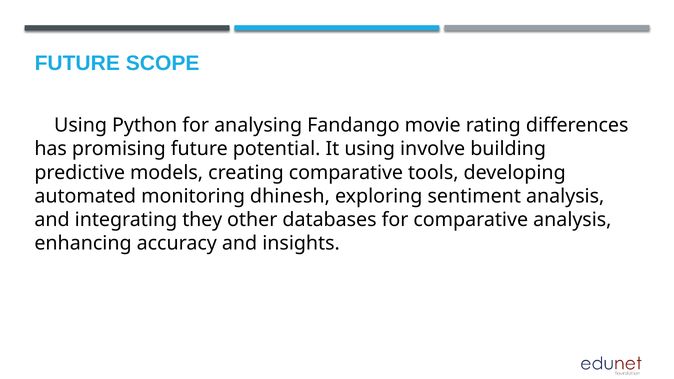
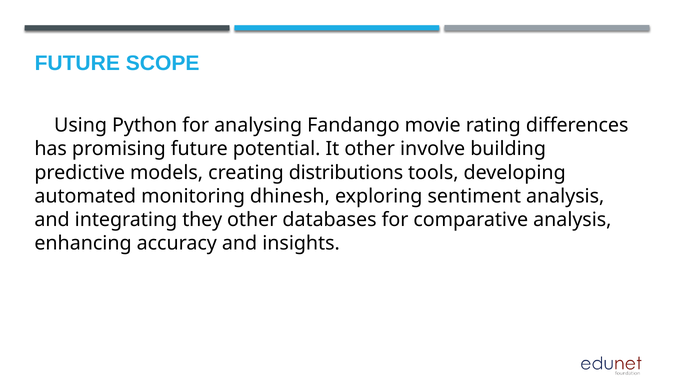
It using: using -> other
creating comparative: comparative -> distributions
